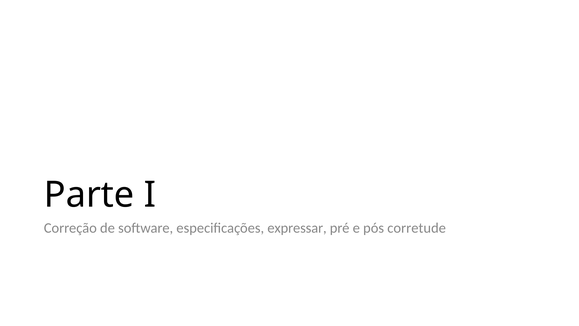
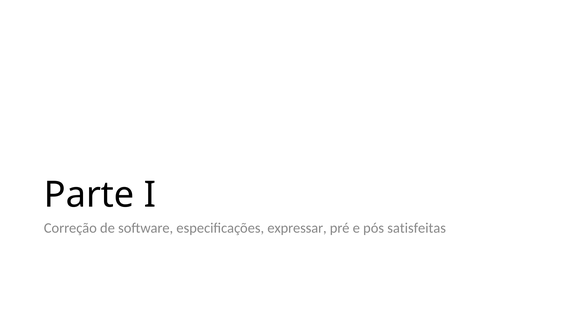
corretude: corretude -> satisfeitas
